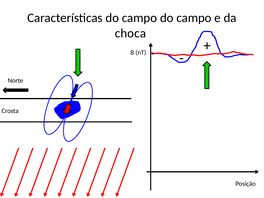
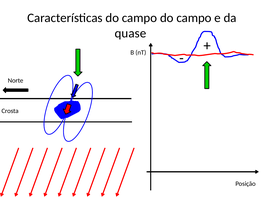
choca: choca -> quase
